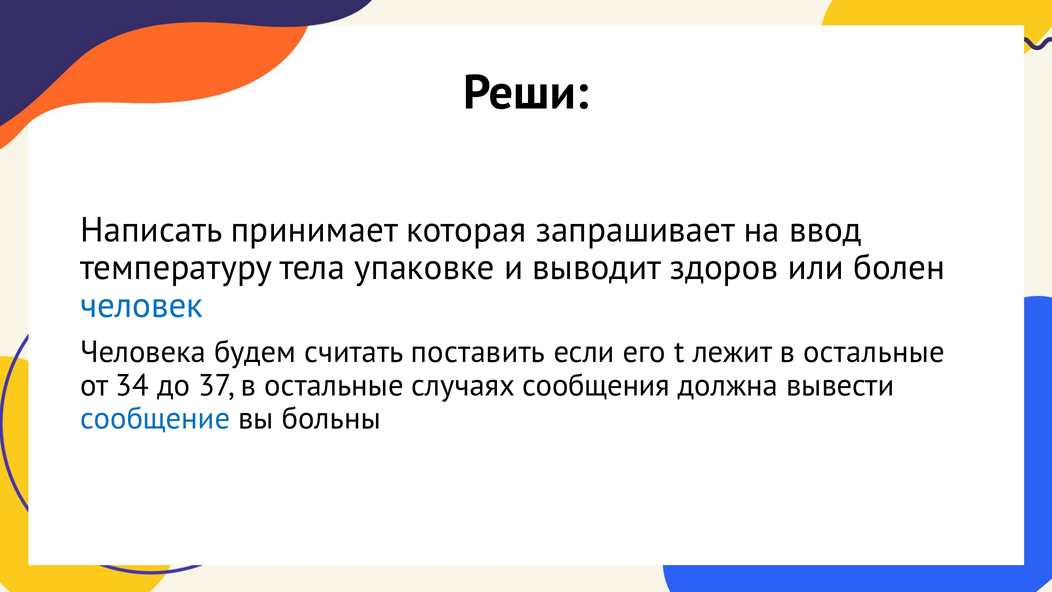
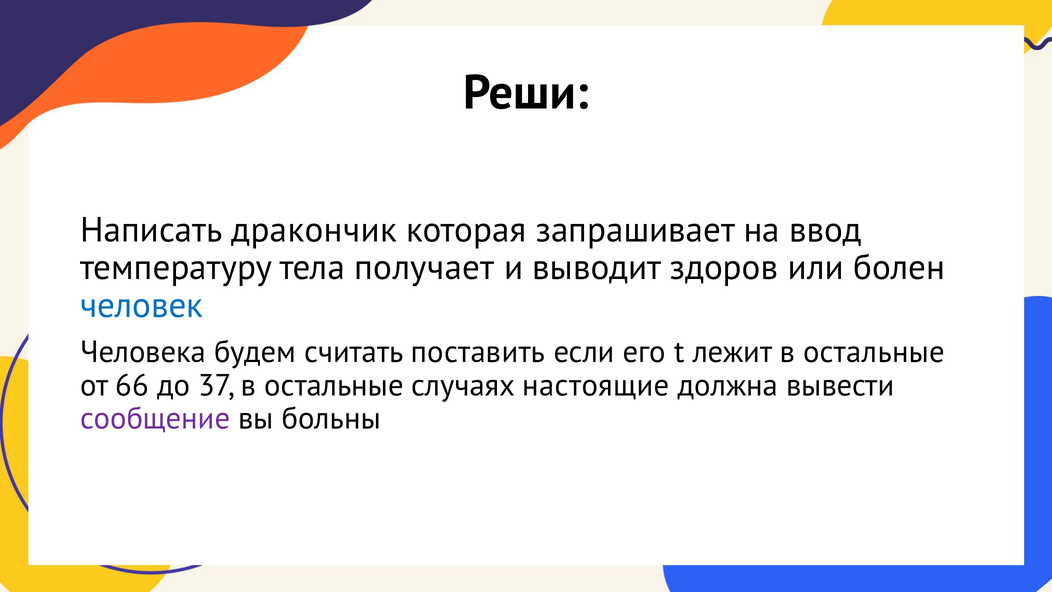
принимает: принимает -> дракончик
упаковке: упаковке -> получает
34: 34 -> 66
сообщения: сообщения -> настоящие
сообщение colour: blue -> purple
